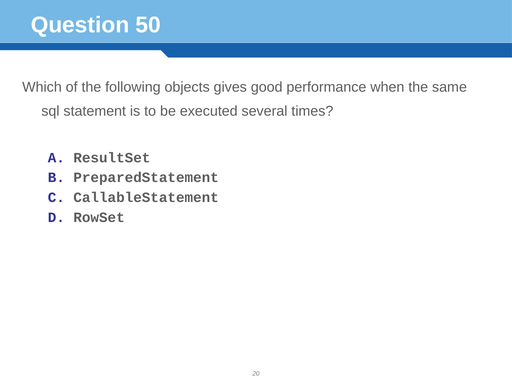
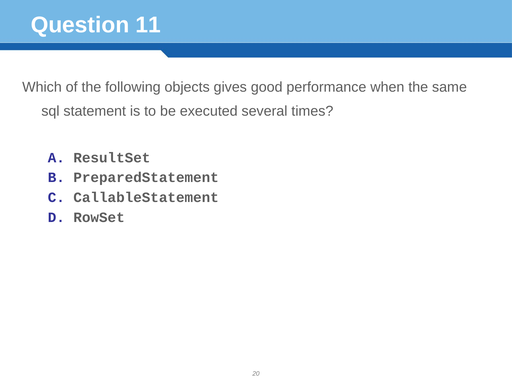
50: 50 -> 11
